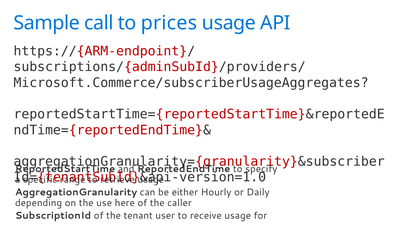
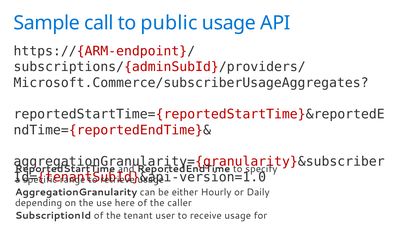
prices: prices -> public
